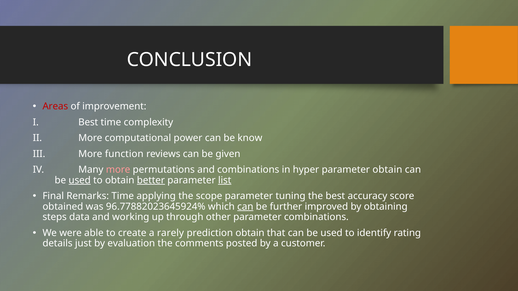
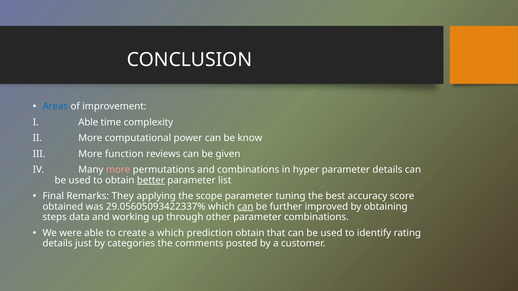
Areas colour: red -> blue
Best at (88, 122): Best -> Able
parameter obtain: obtain -> details
used at (80, 180) underline: present -> none
list underline: present -> none
Remarks Time: Time -> They
96.77882023645924%: 96.77882023645924% -> 29.05605093422337%
a rarely: rarely -> which
evaluation: evaluation -> categories
